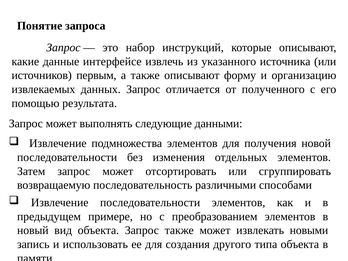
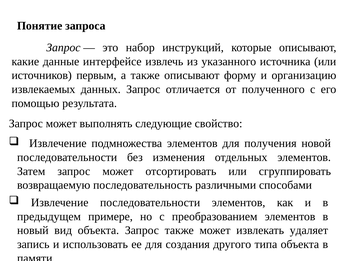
данными: данными -> свойство
новыми: новыми -> удаляет
